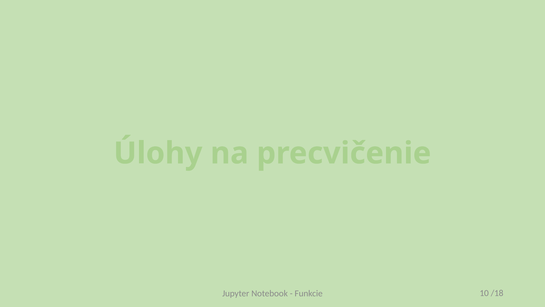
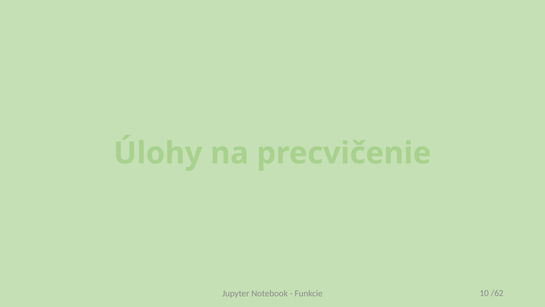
/18: /18 -> /62
